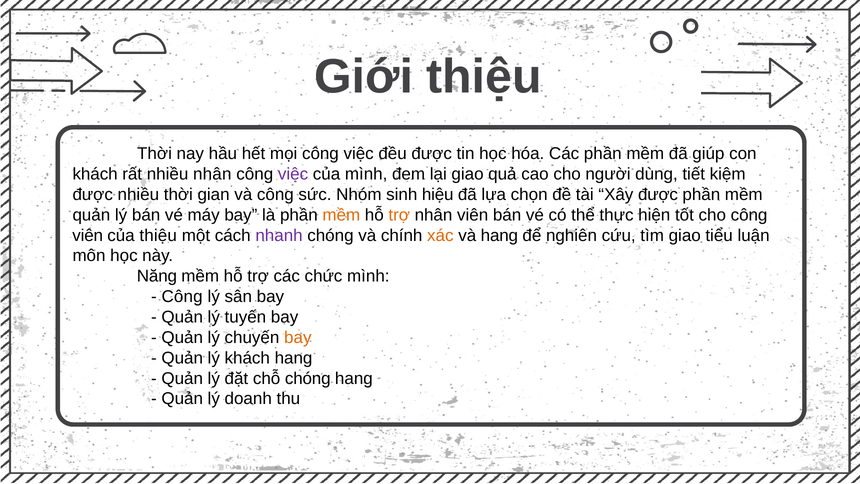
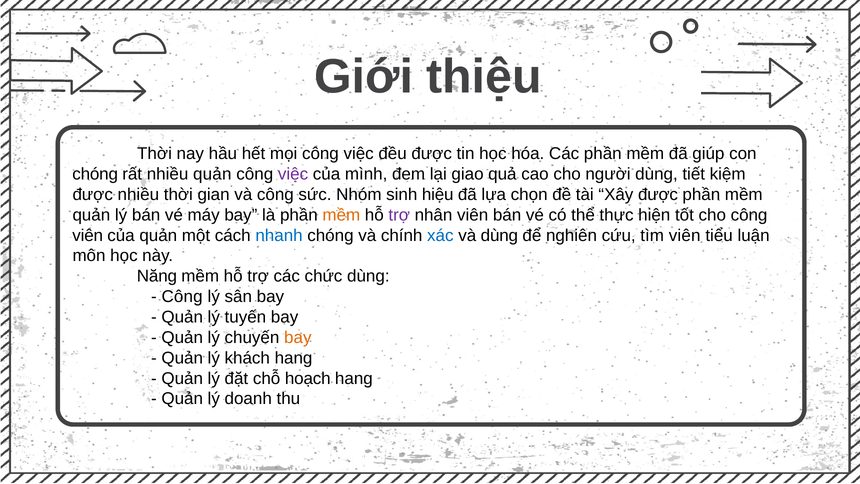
khách at (95, 174): khách -> chóng
nhiều nhân: nhân -> quản
trợ at (399, 215) colour: orange -> purple
của thiệu: thiệu -> quản
nhanh colour: purple -> blue
xác colour: orange -> blue
và hang: hang -> dùng
tìm giao: giao -> viên
chức mình: mình -> dùng
chỗ chóng: chóng -> hoạch
